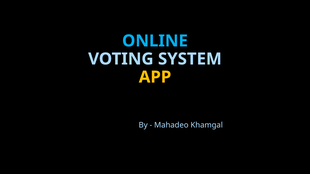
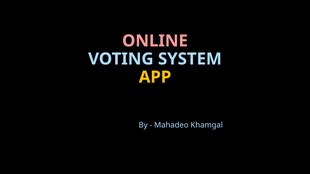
ONLINE colour: light blue -> pink
